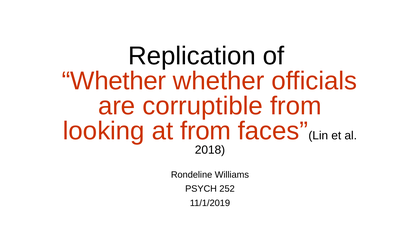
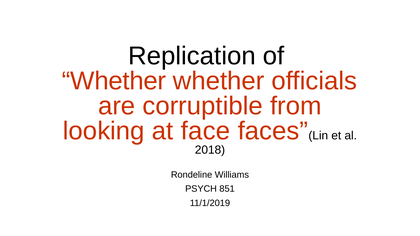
at from: from -> face
252: 252 -> 851
